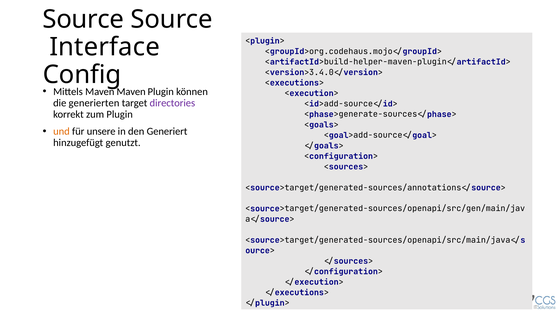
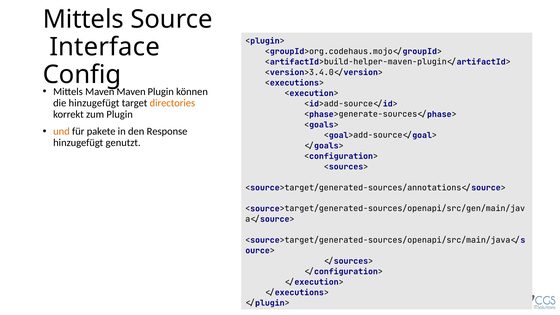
Source at (83, 19): Source -> Mittels
die generierten: generierten -> hinzugefügt
directories colour: purple -> orange
unsere: unsere -> pakete
Generiert: Generiert -> Response
